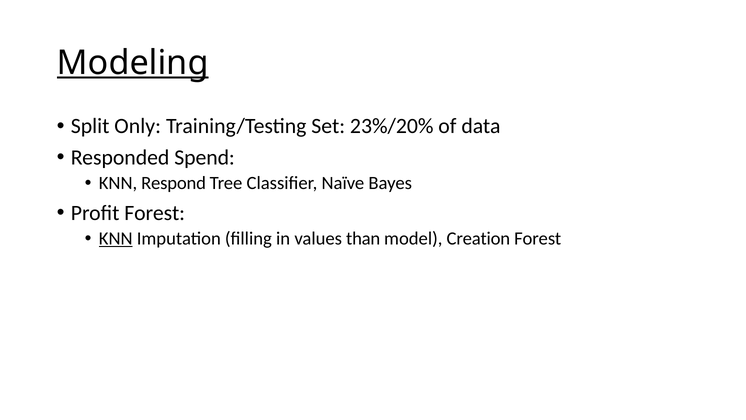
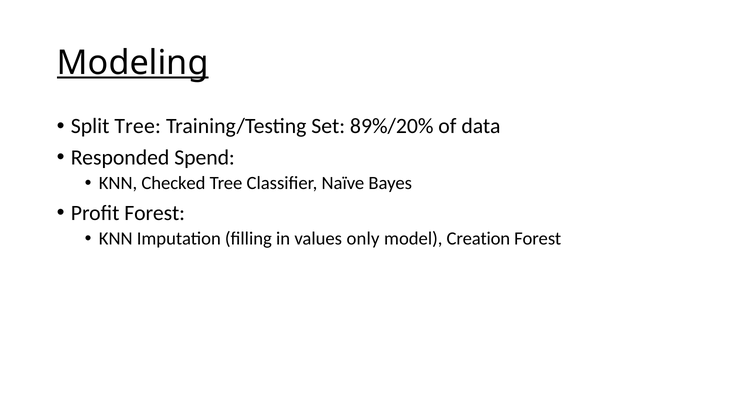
Split Only: Only -> Tree
23%/20%: 23%/20% -> 89%/20%
Respond: Respond -> Checked
KNN at (116, 238) underline: present -> none
than: than -> only
